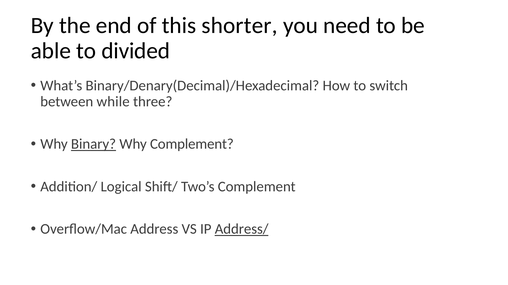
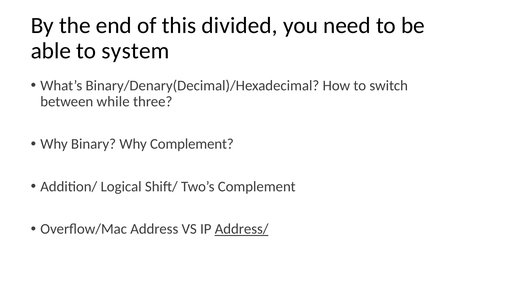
shorter: shorter -> divided
divided: divided -> system
Binary underline: present -> none
